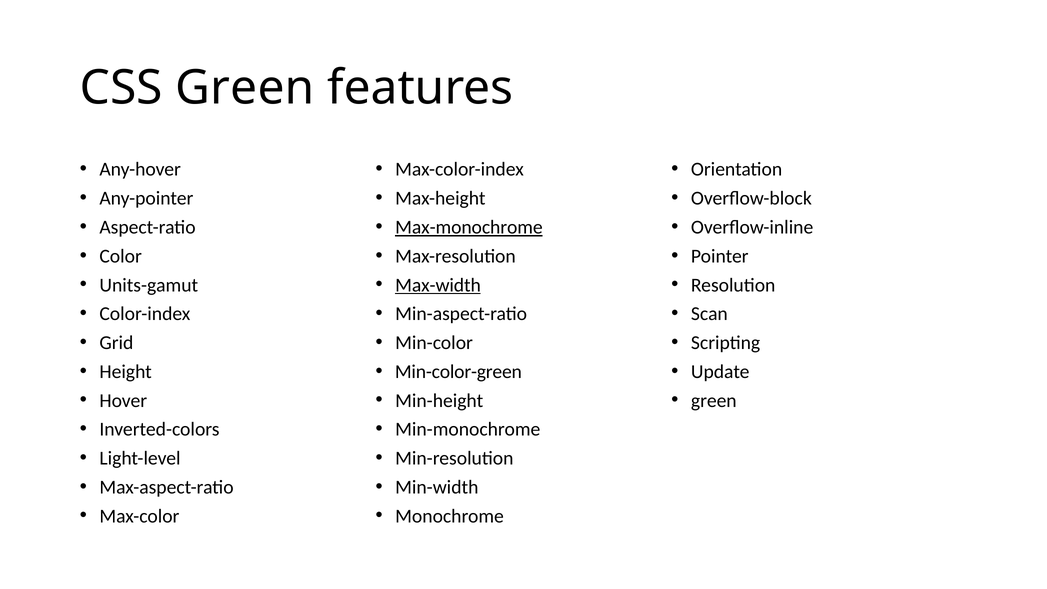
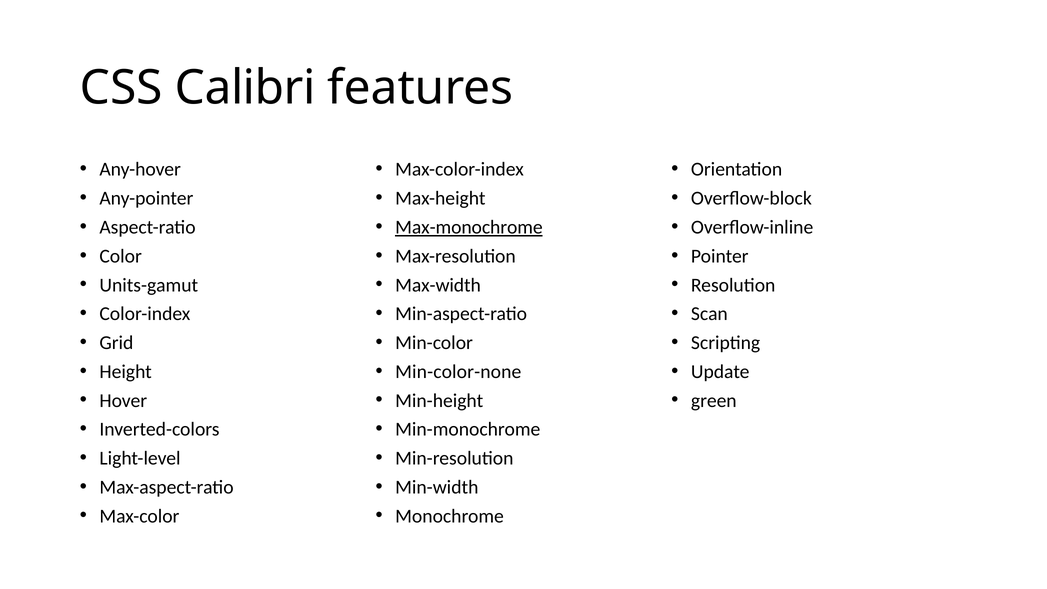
CSS Green: Green -> Calibri
Max-width underline: present -> none
Min-color-green: Min-color-green -> Min-color-none
